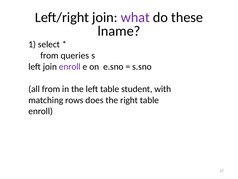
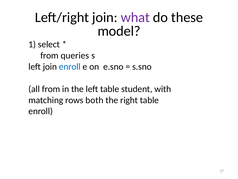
lname: lname -> model
enroll at (70, 66) colour: purple -> blue
does: does -> both
